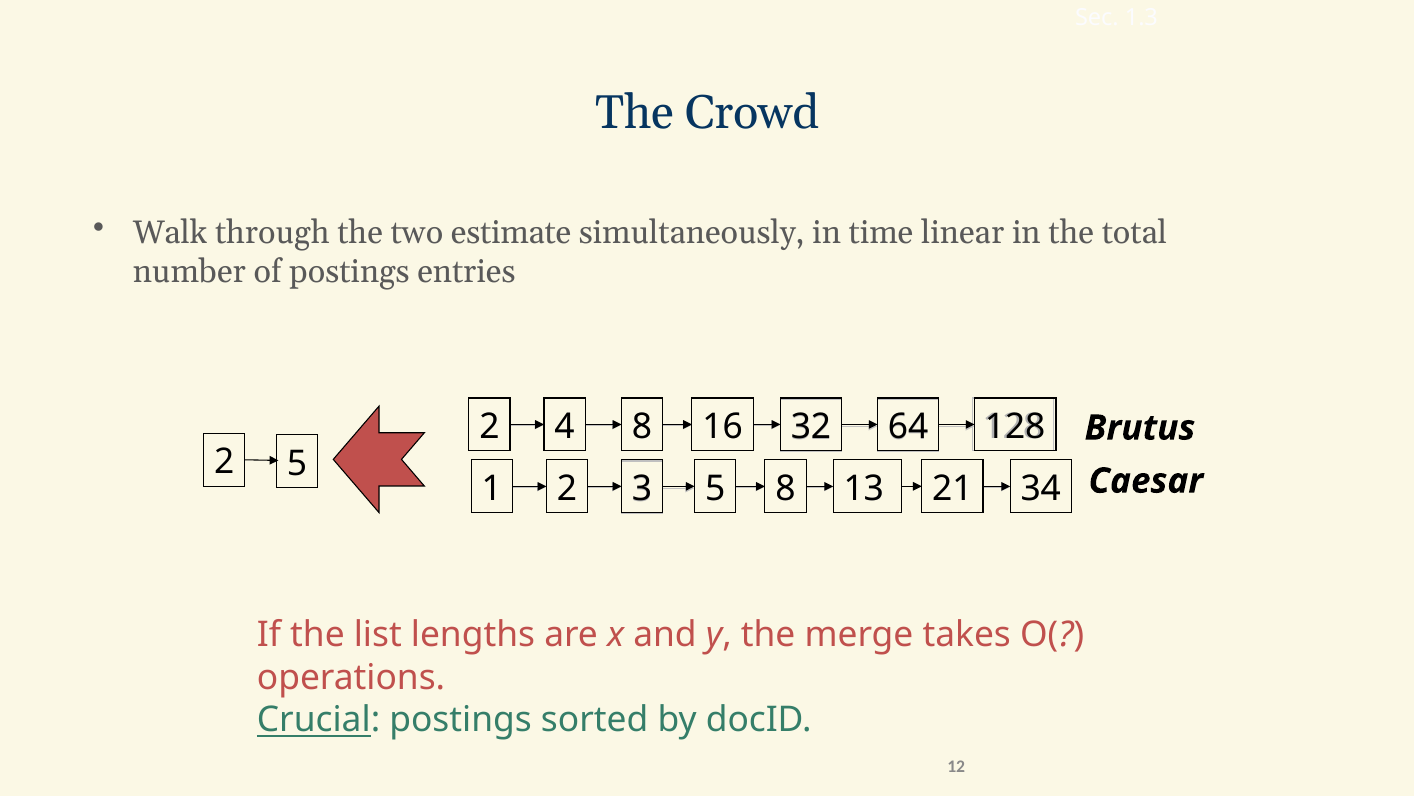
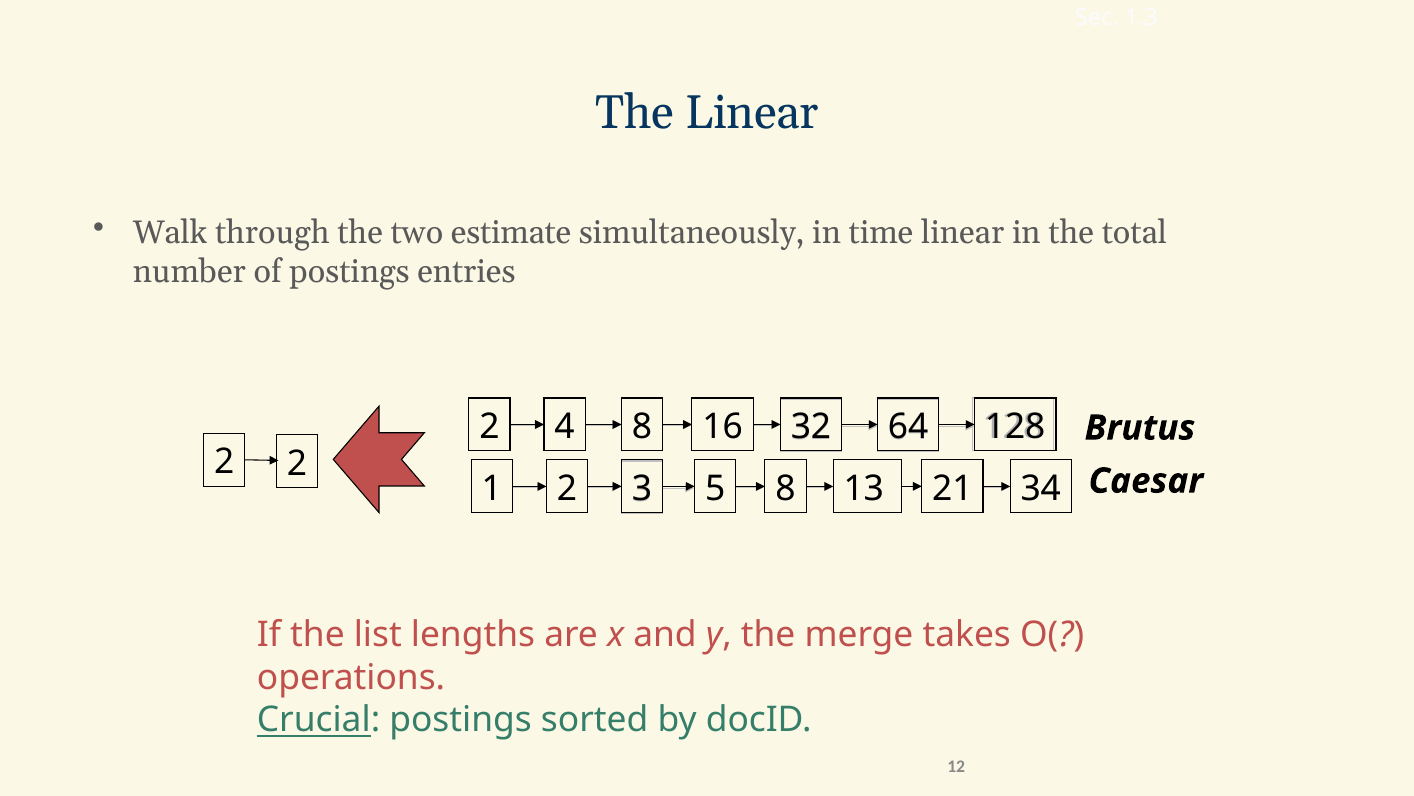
The Crowd: Crowd -> Linear
2 5: 5 -> 2
